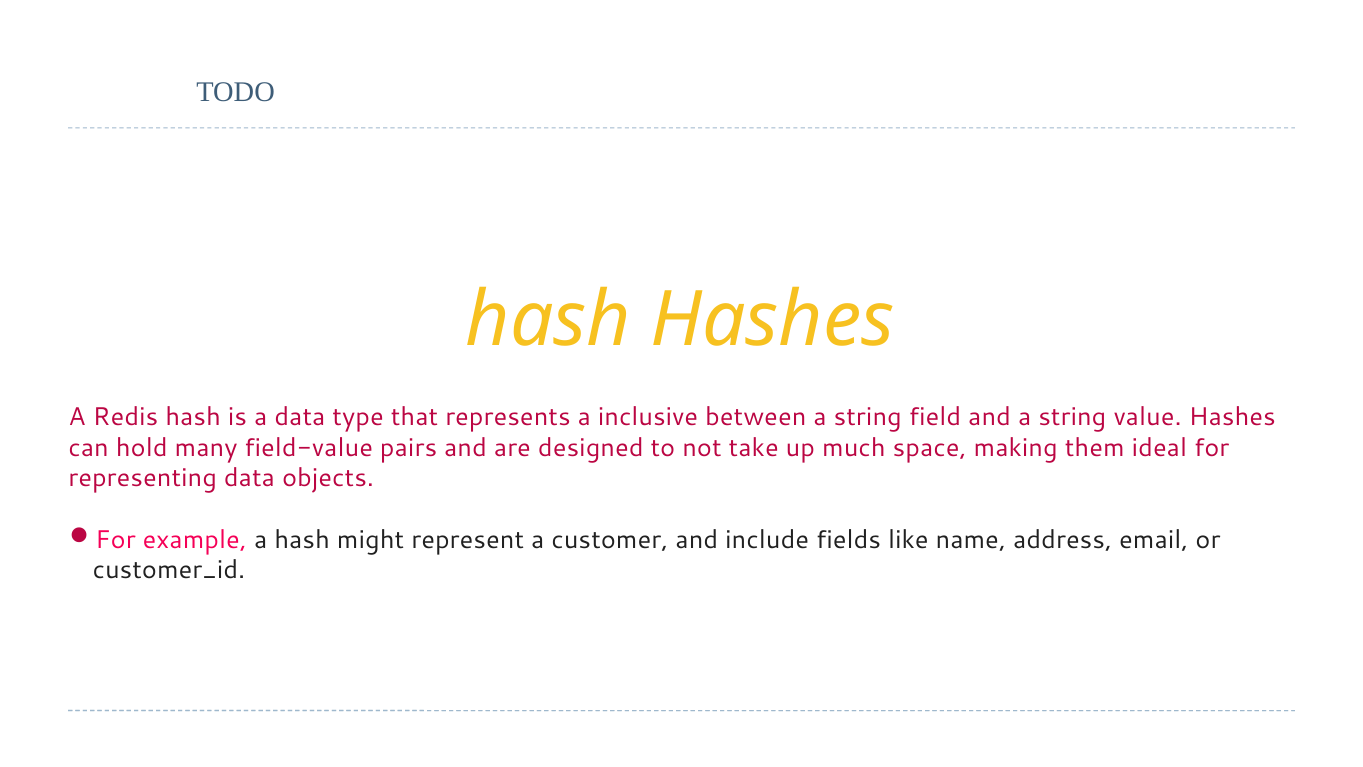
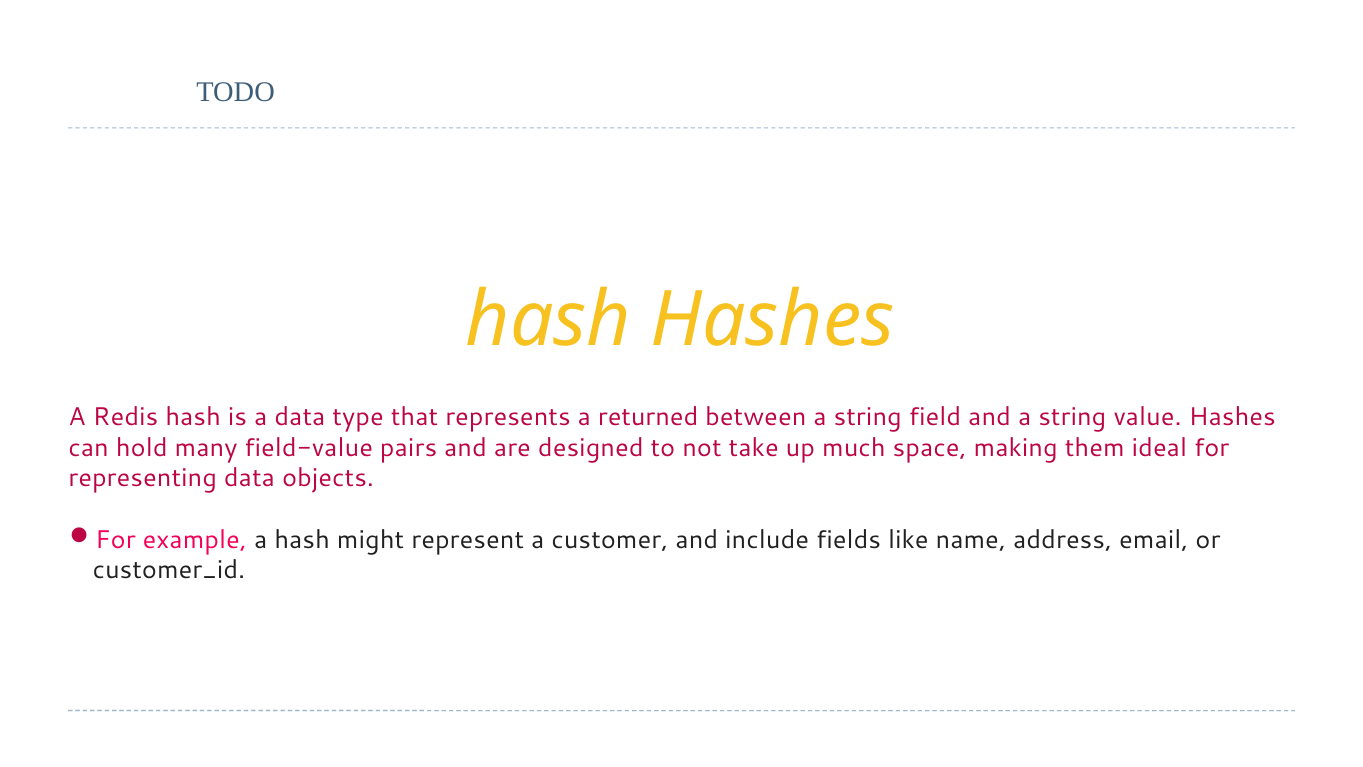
inclusive: inclusive -> returned
